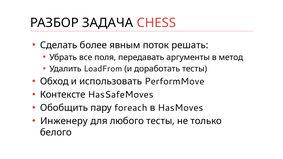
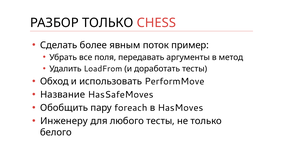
РАЗБОР ЗАДАЧА: ЗАДАЧА -> ТОЛЬКО
решать: решать -> пример
Контексте: Контексте -> Название
